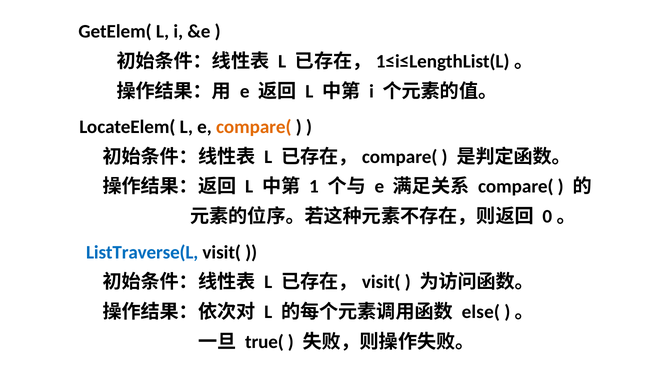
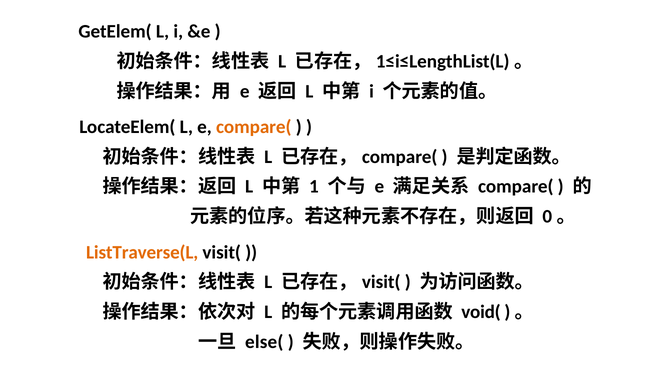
ListTraverse(L colour: blue -> orange
else(: else( -> void(
true(: true( -> else(
